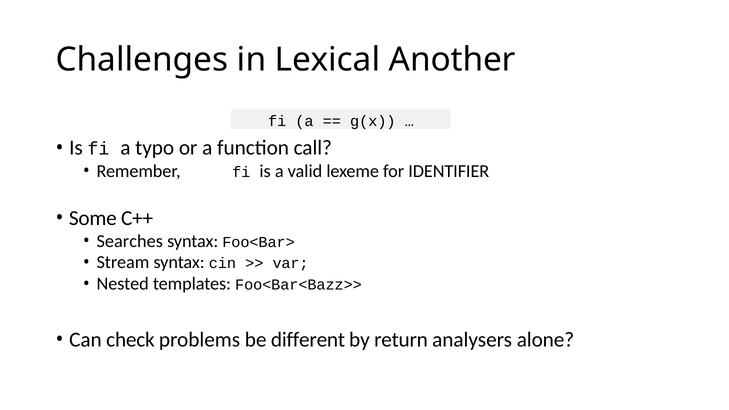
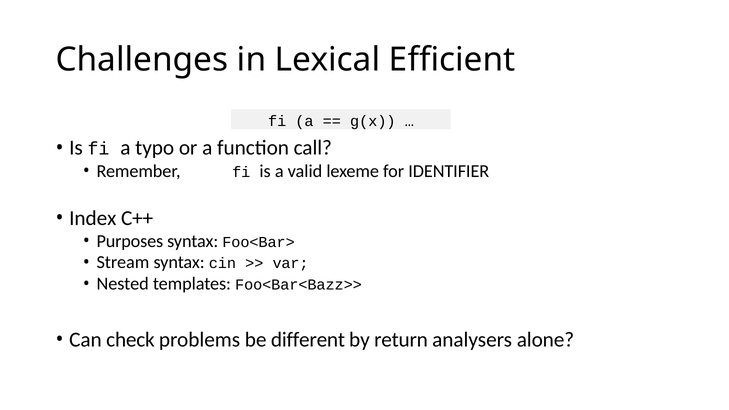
Another: Another -> Efficient
Some: Some -> Index
Searches: Searches -> Purposes
